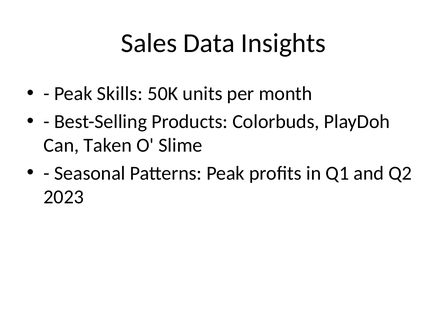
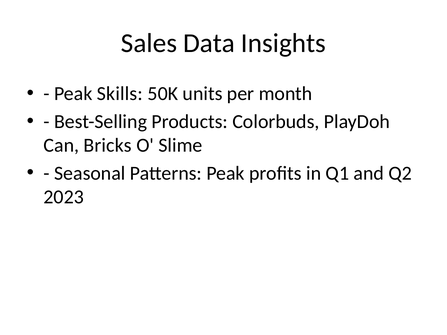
Taken: Taken -> Bricks
